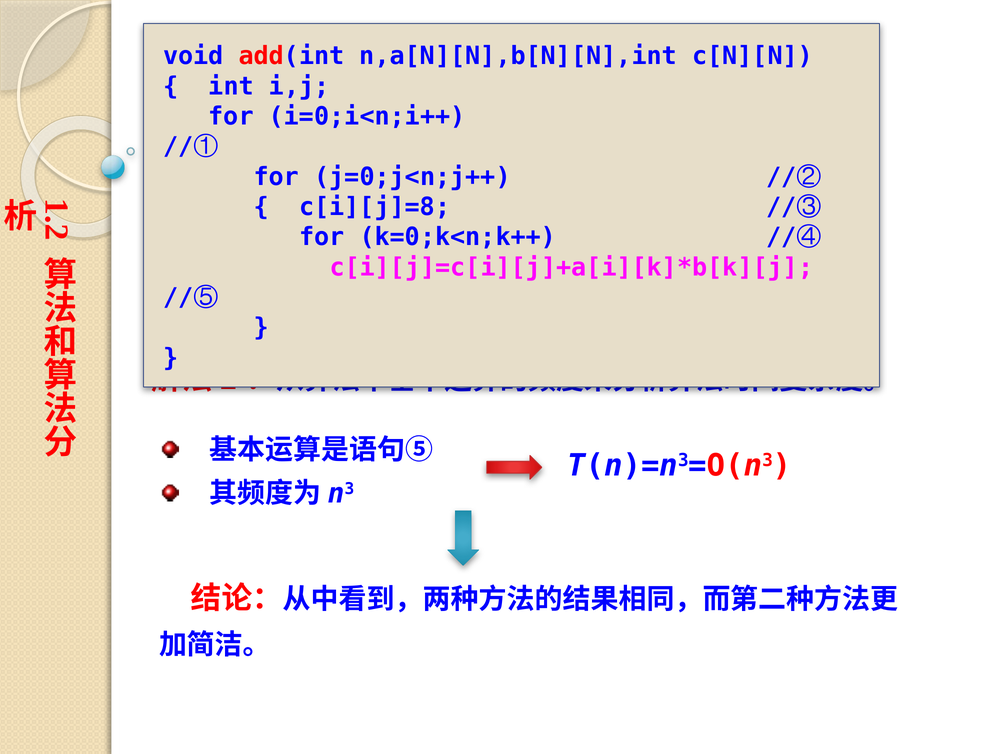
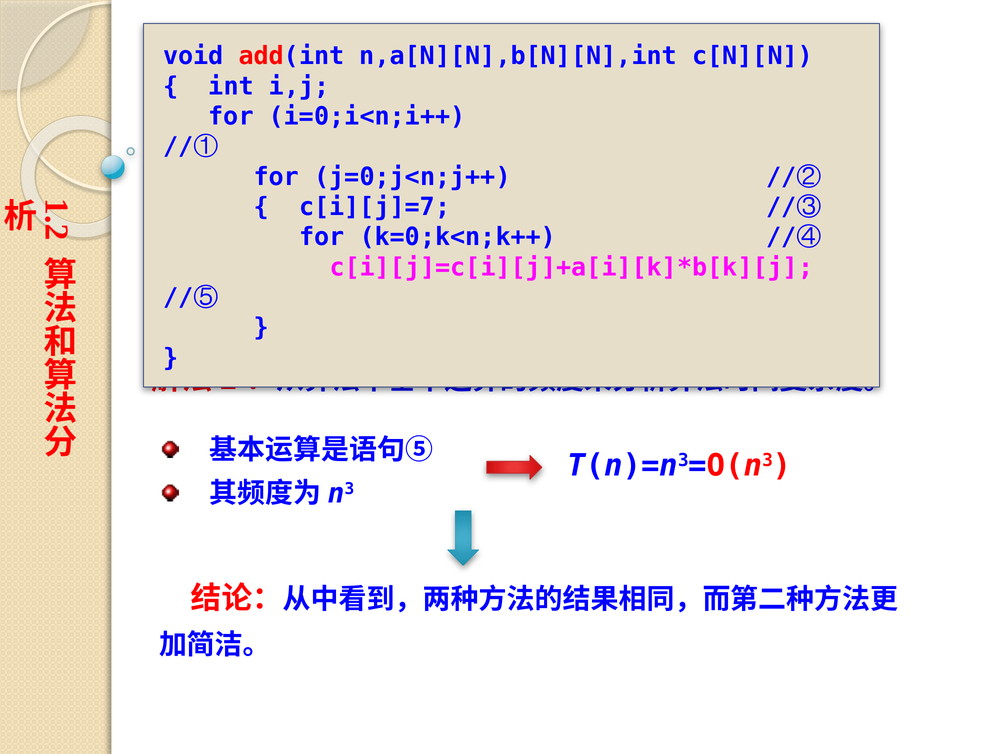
c[i][j]=8: c[i][j]=8 -> c[i][j]=7
